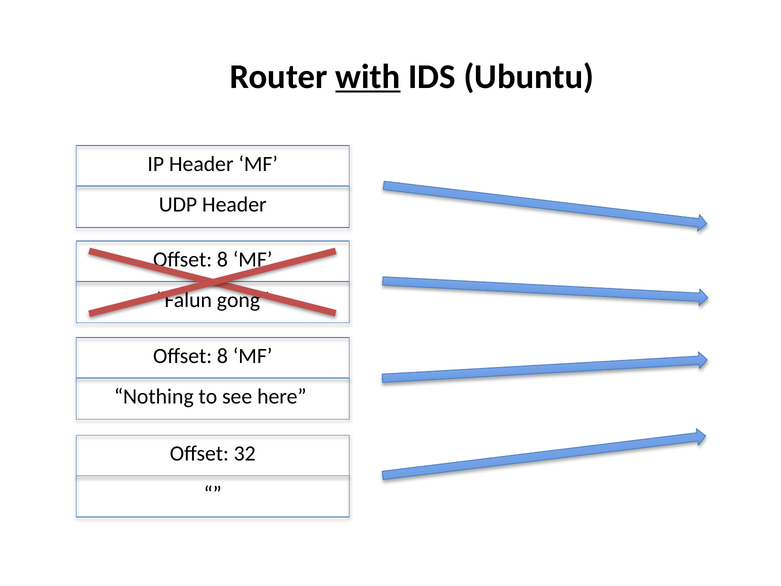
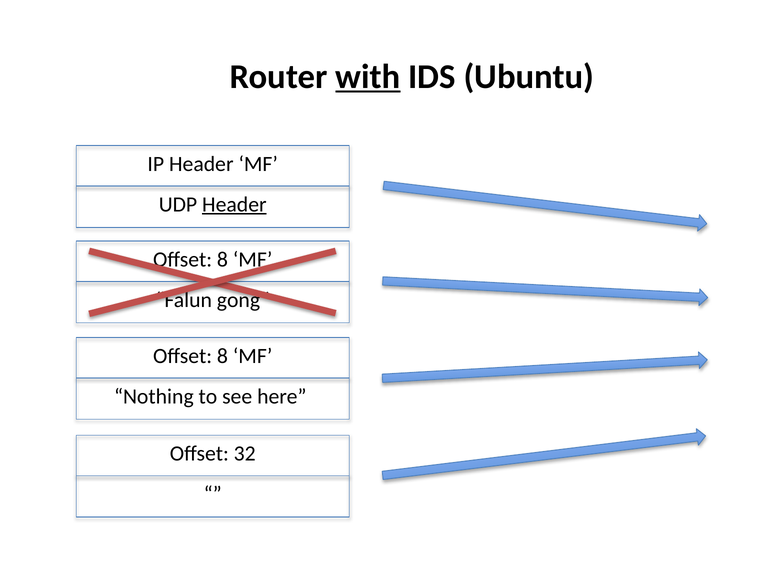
Header at (234, 204) underline: none -> present
